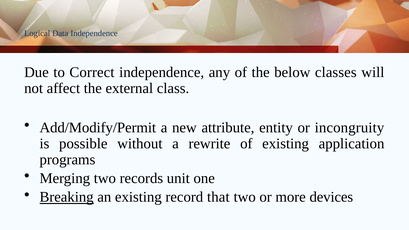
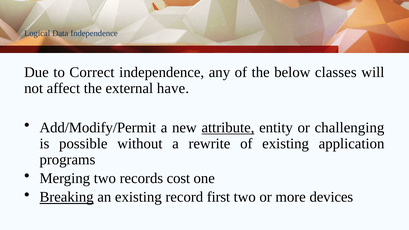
class: class -> have
attribute underline: none -> present
incongruity: incongruity -> challenging
unit: unit -> cost
that: that -> first
